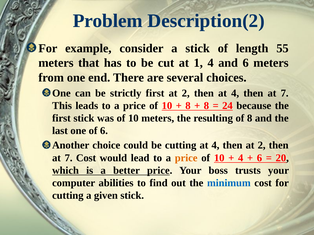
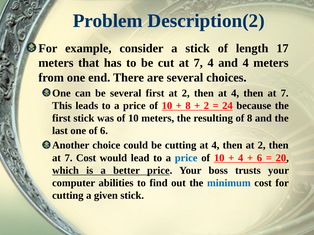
55: 55 -> 17
cut at 1: 1 -> 7
and 6: 6 -> 4
be strictly: strictly -> several
8 at (206, 106): 8 -> 2
price at (186, 158) colour: orange -> blue
